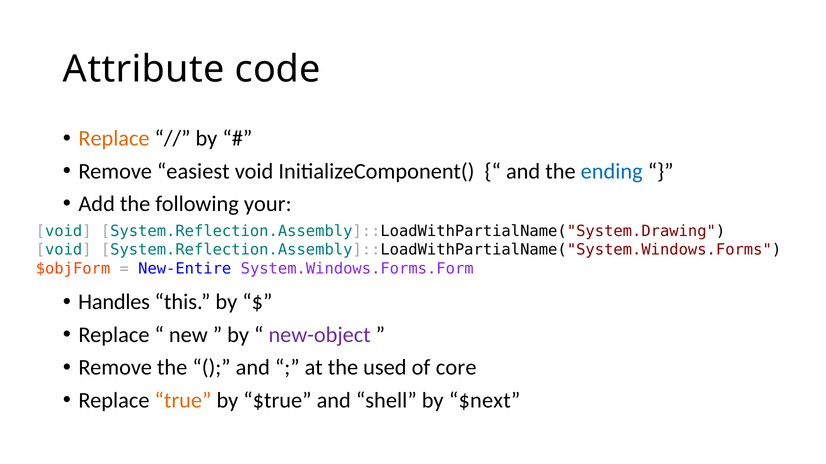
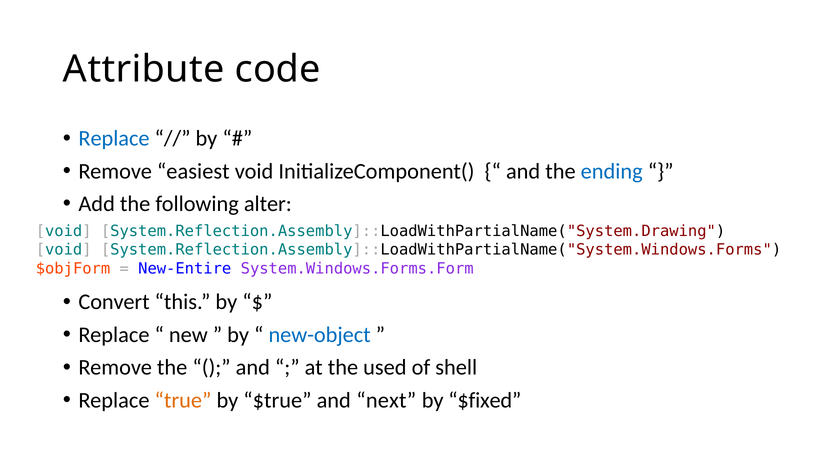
Replace at (114, 139) colour: orange -> blue
your: your -> alter
Handles: Handles -> Convert
new-object colour: purple -> blue
core: core -> shell
shell: shell -> next
$next: $next -> $fixed
